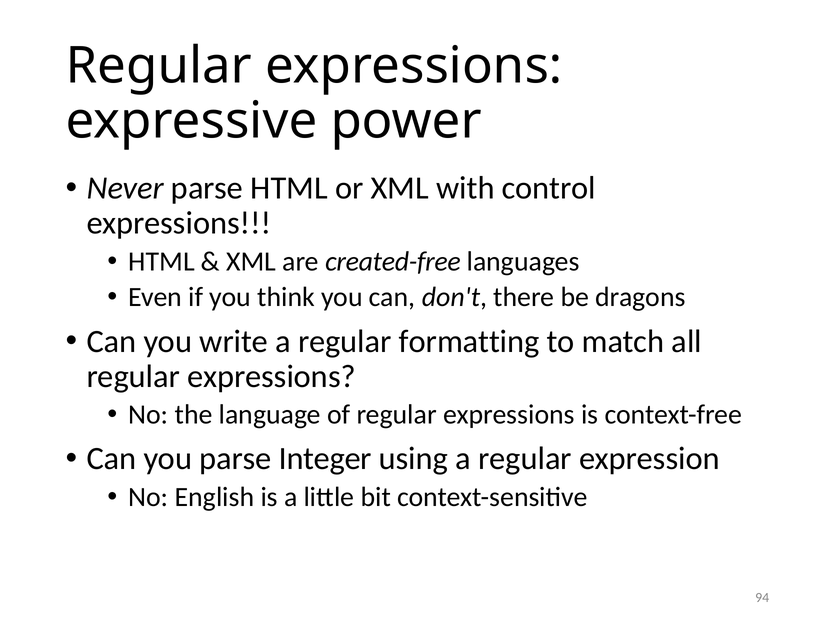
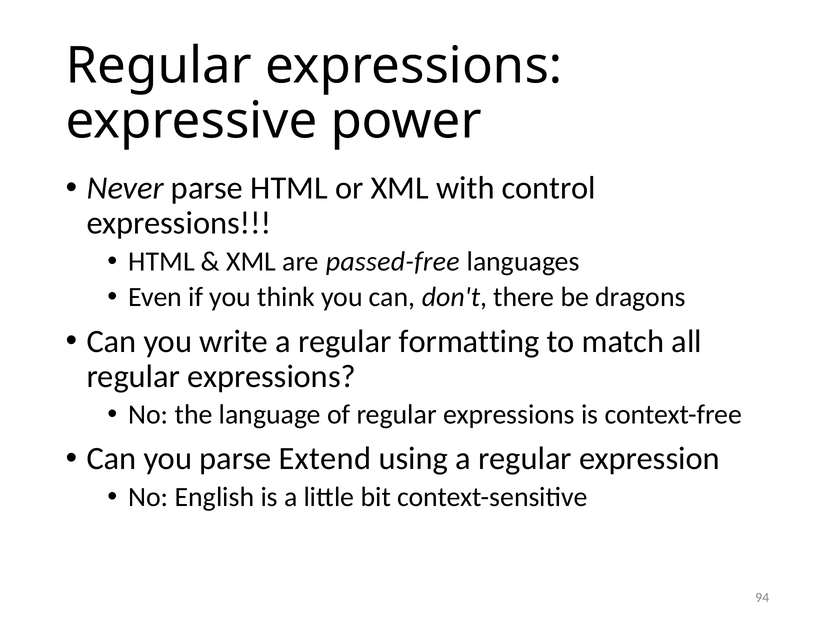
created-free: created-free -> passed-free
Integer: Integer -> Extend
